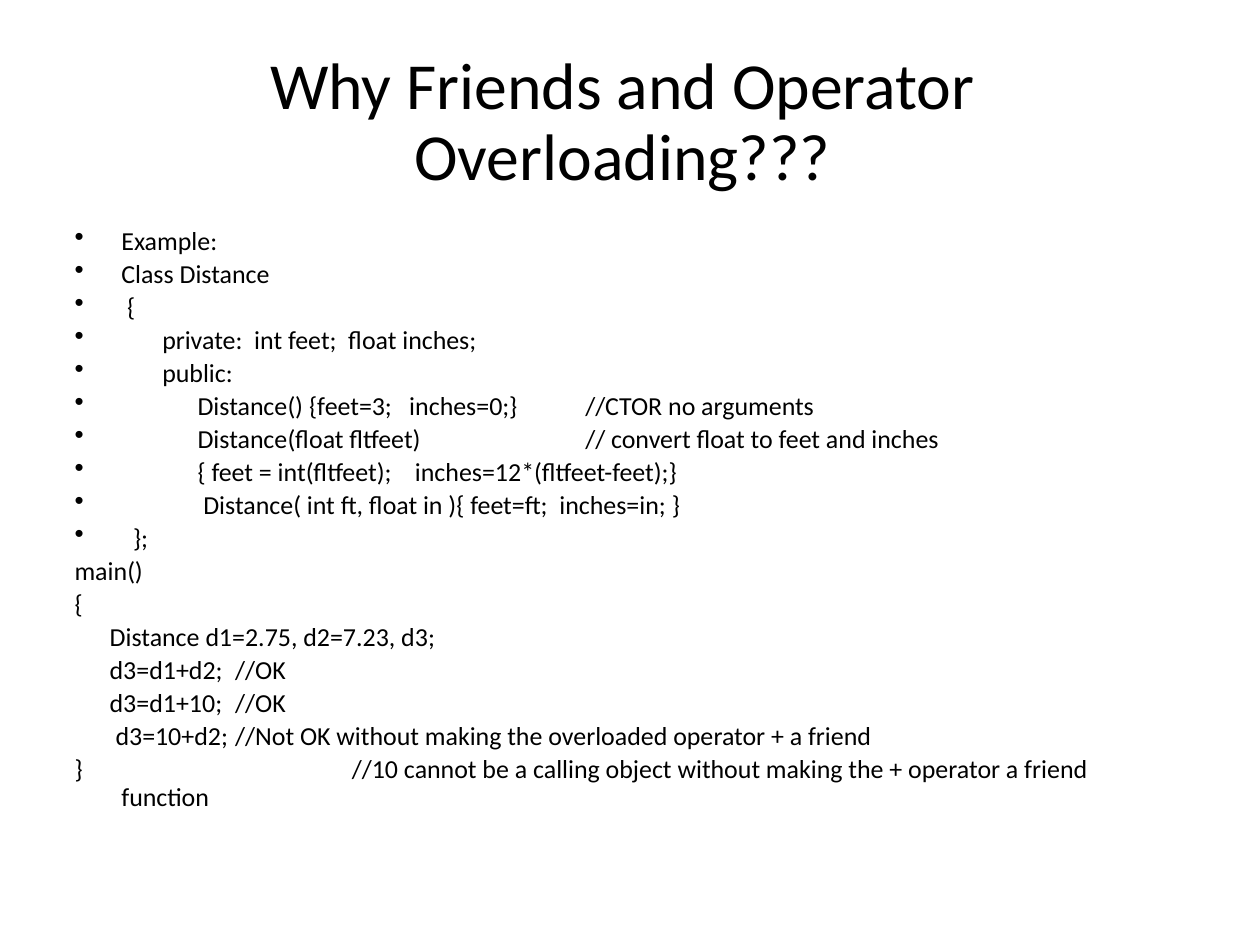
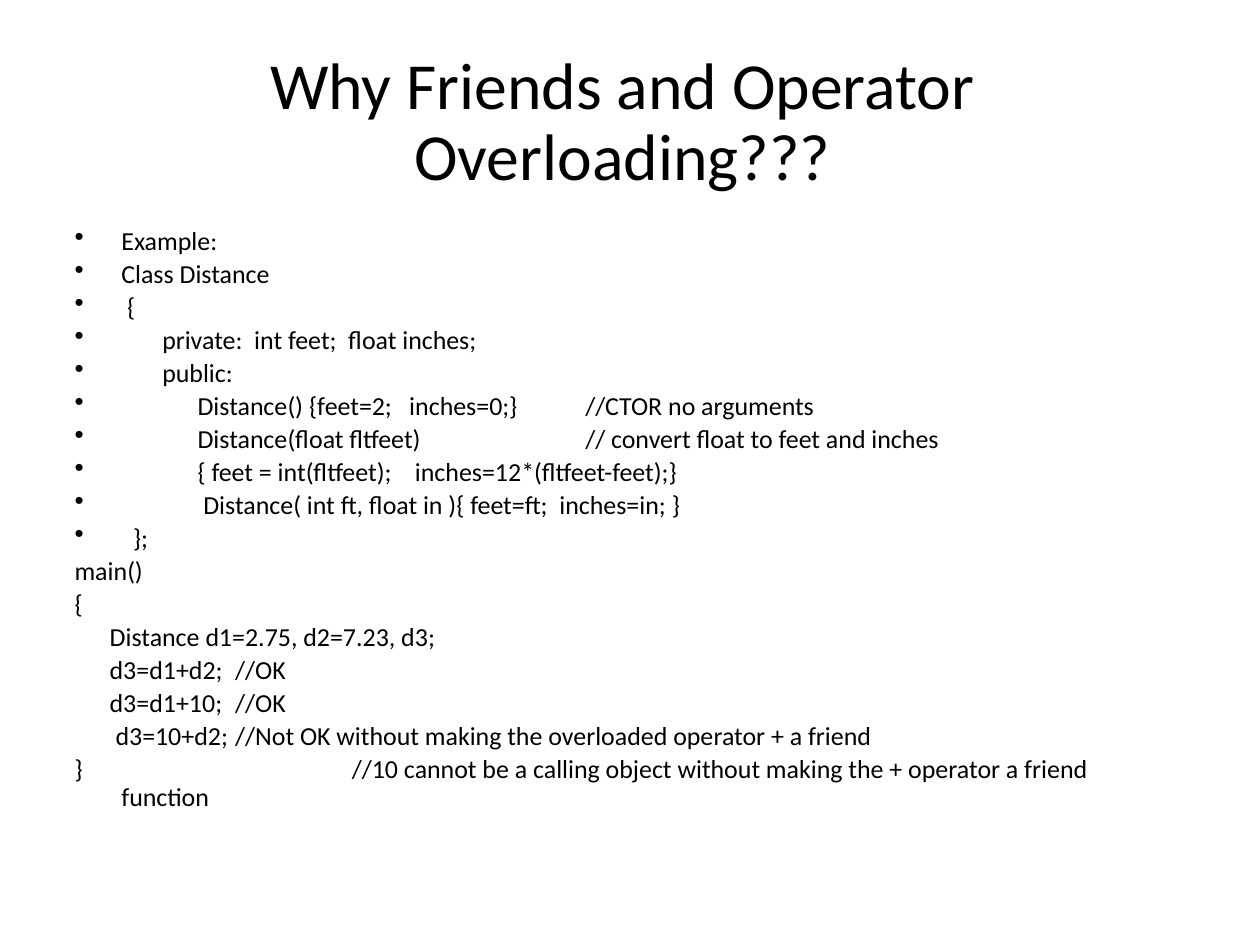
feet=3: feet=3 -> feet=2
